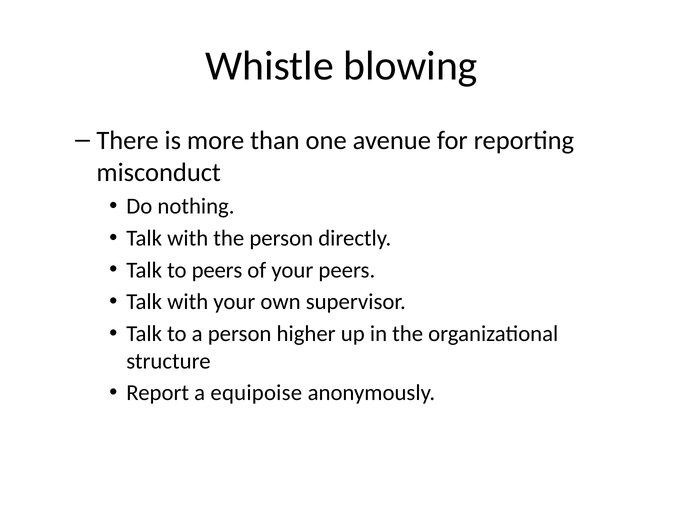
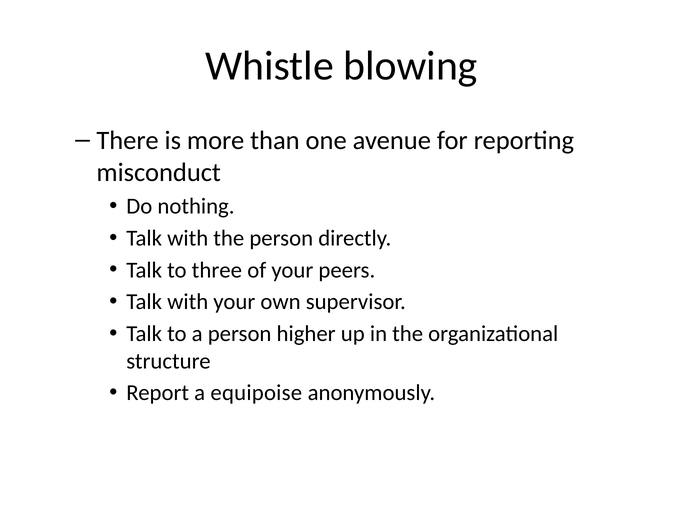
to peers: peers -> three
